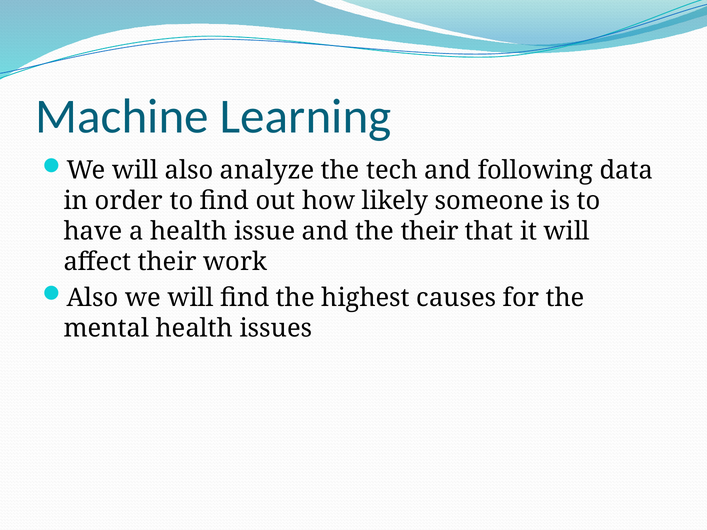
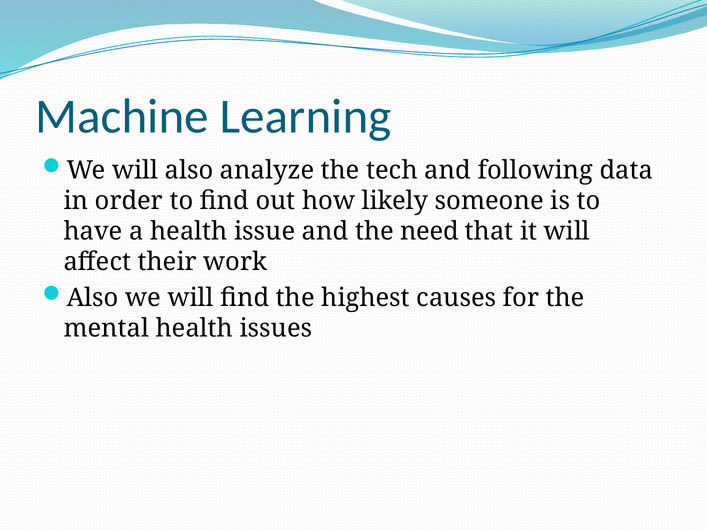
the their: their -> need
